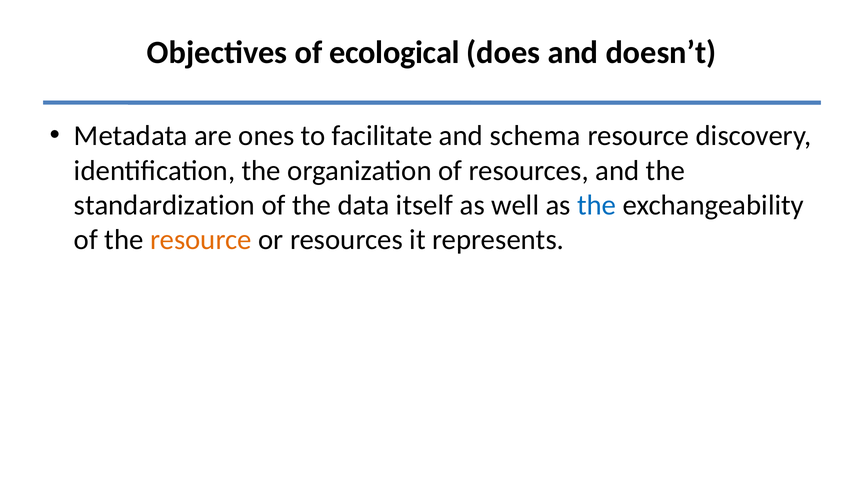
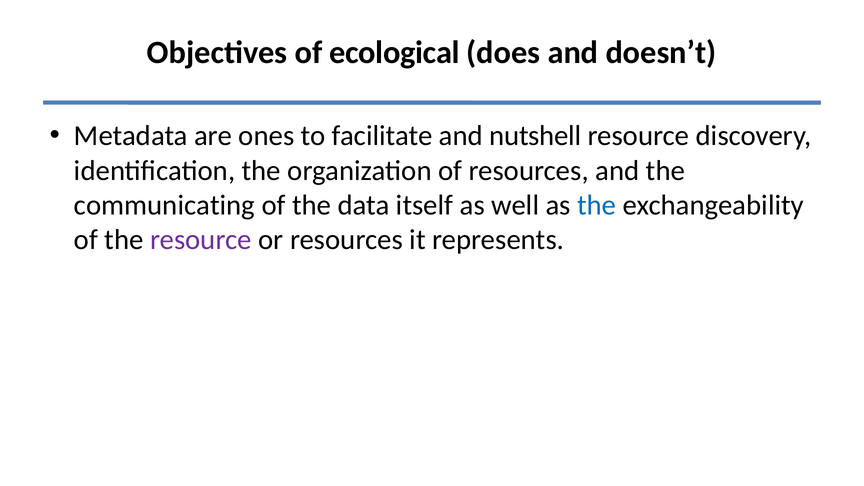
schema: schema -> nutshell
standardization: standardization -> communicating
resource at (201, 240) colour: orange -> purple
